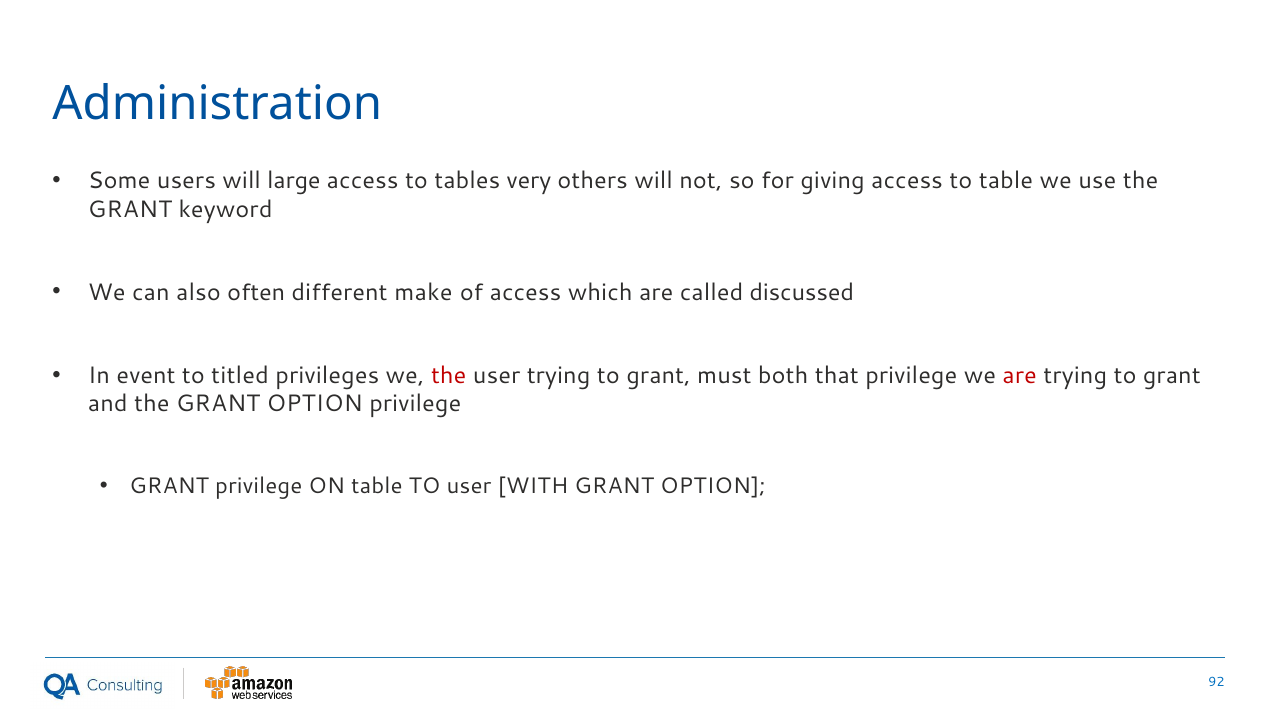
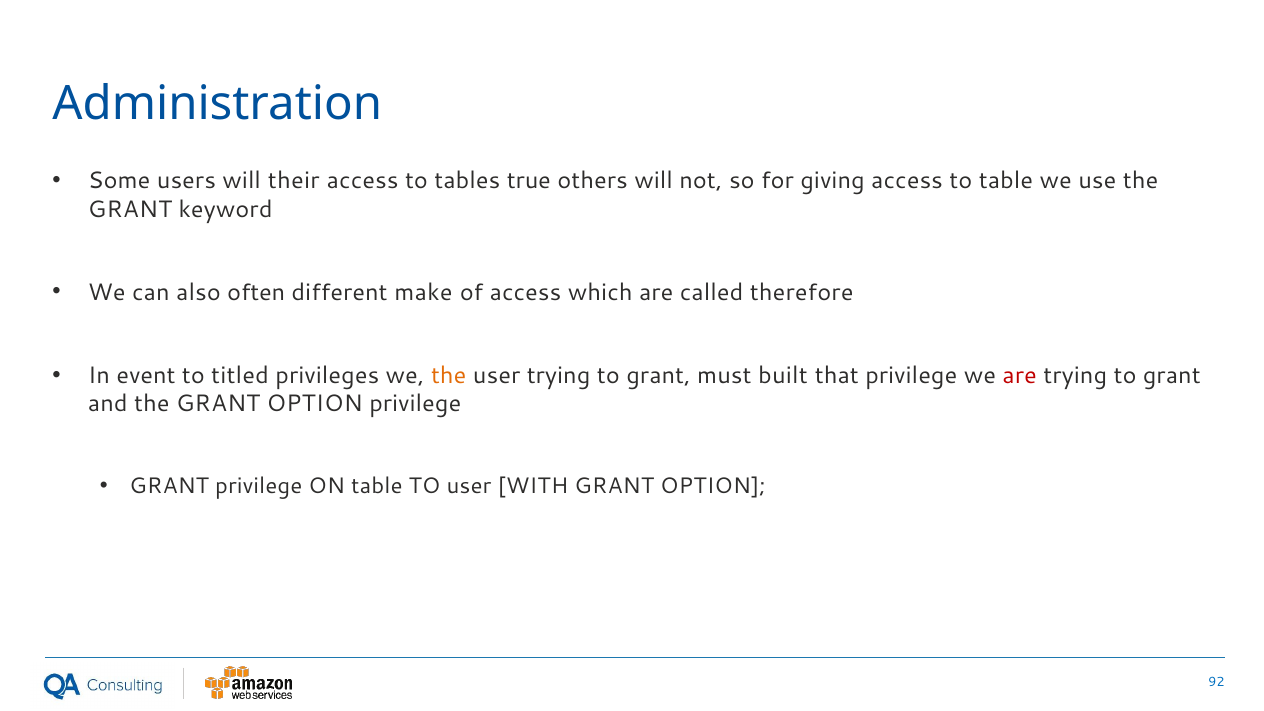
large: large -> their
very: very -> true
discussed: discussed -> therefore
the at (449, 376) colour: red -> orange
both: both -> built
